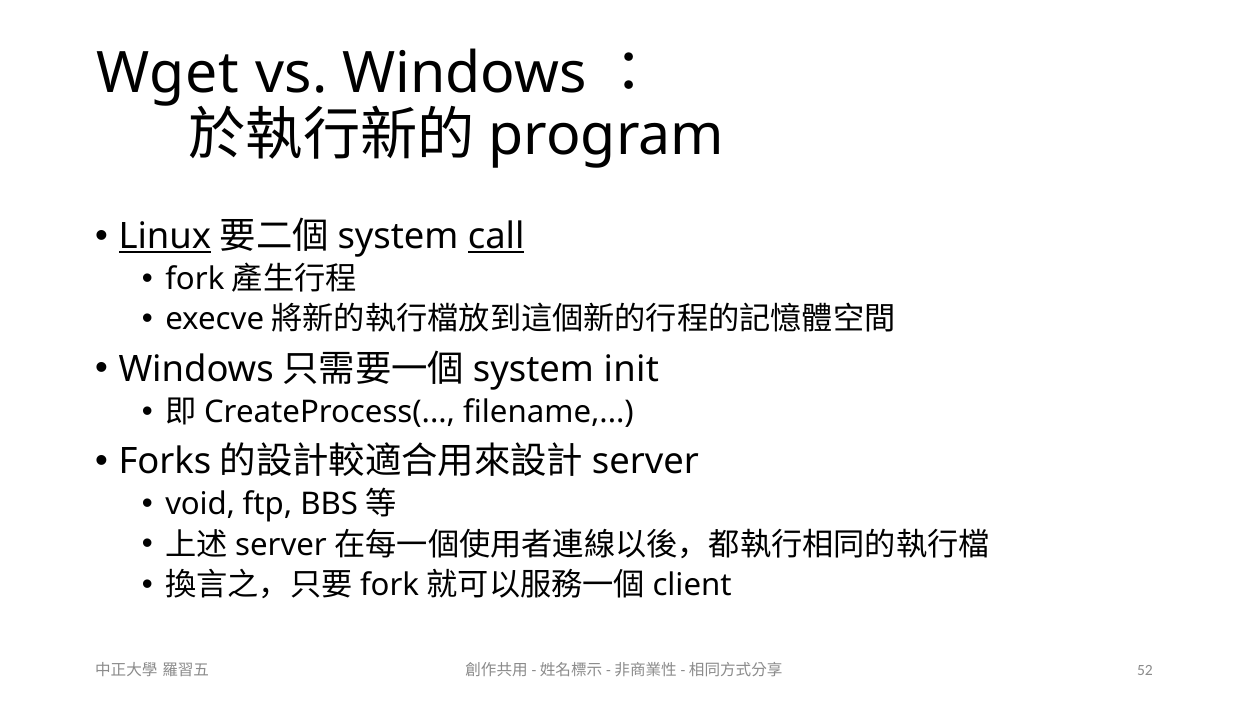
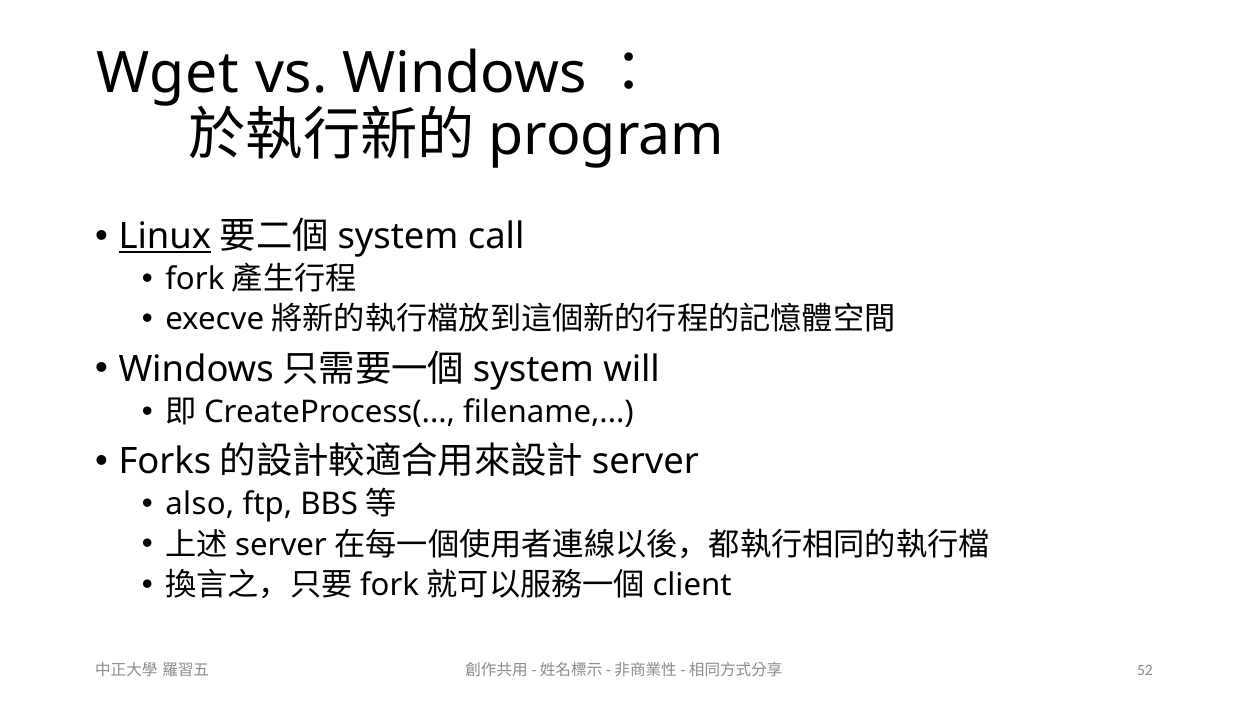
call underline: present -> none
init: init -> will
void: void -> also
